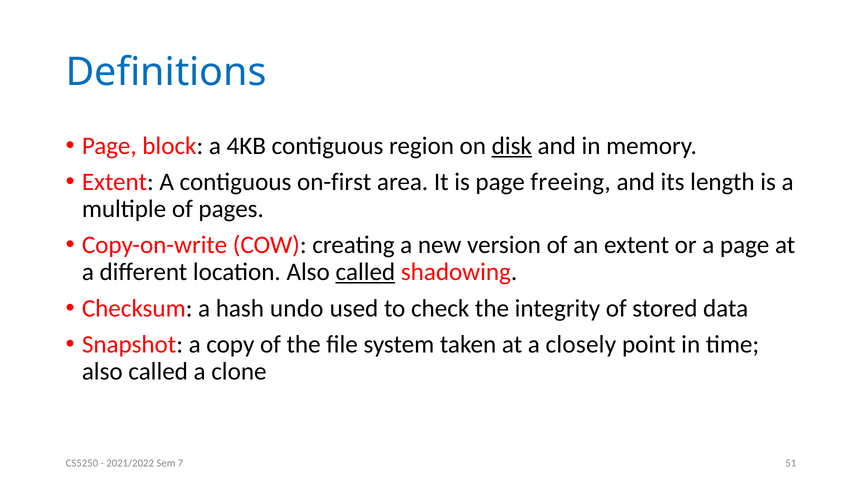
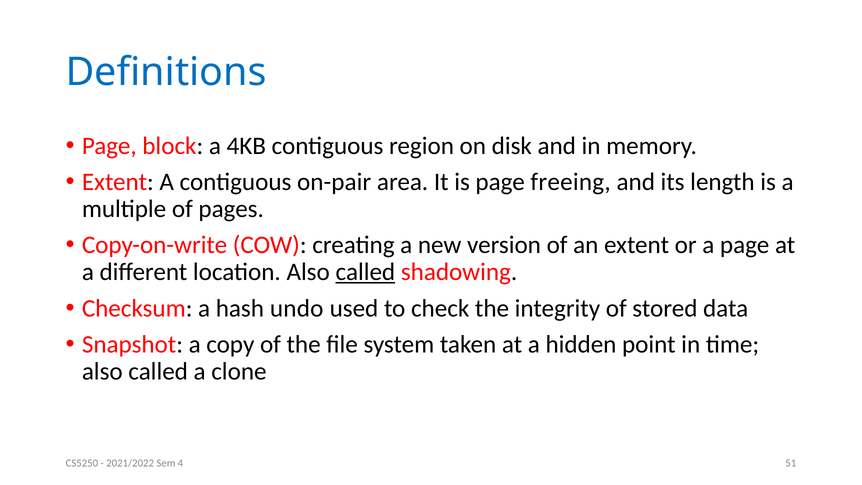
disk underline: present -> none
on-first: on-first -> on-pair
closely: closely -> hidden
7: 7 -> 4
